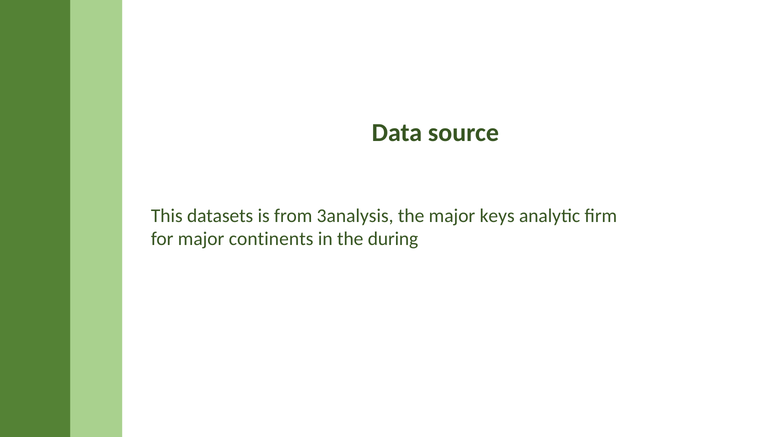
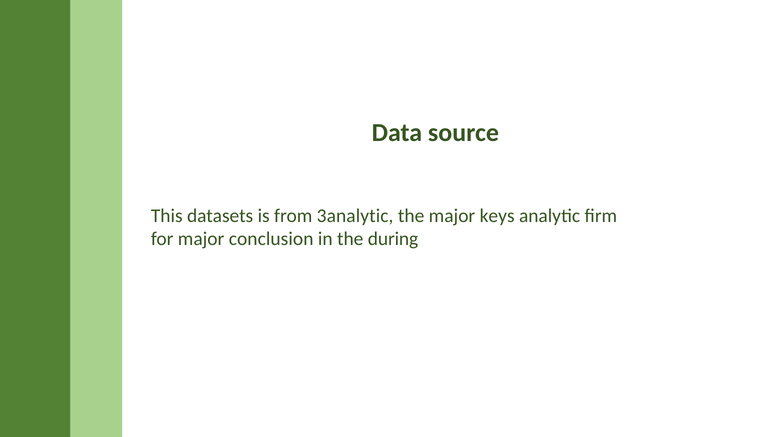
3analysis: 3analysis -> 3analytic
continents: continents -> conclusion
